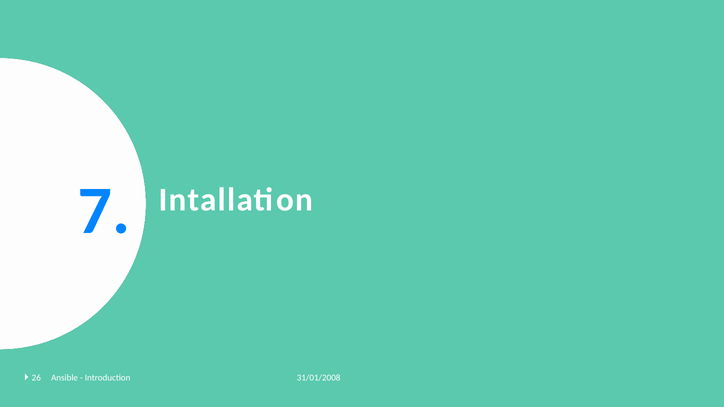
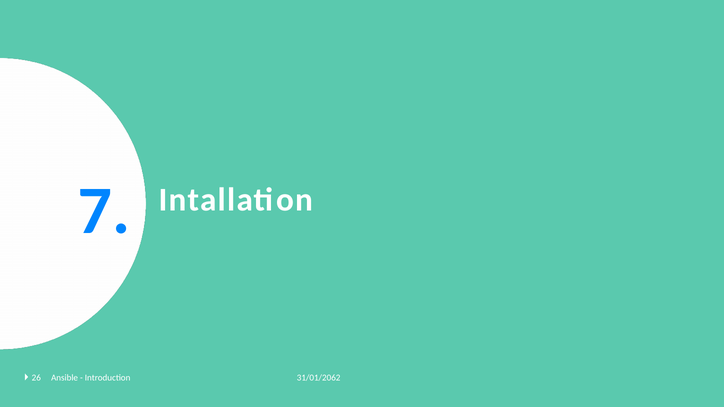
31/01/2008: 31/01/2008 -> 31/01/2062
